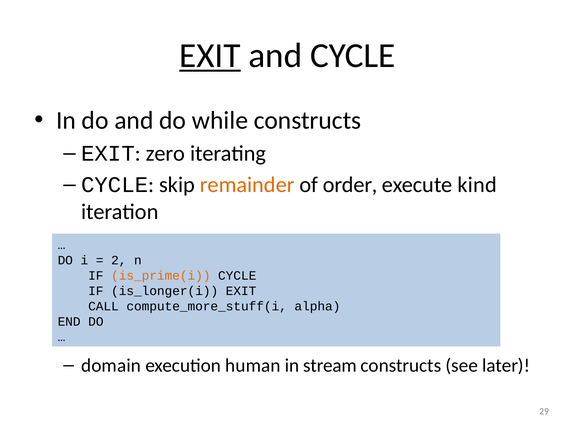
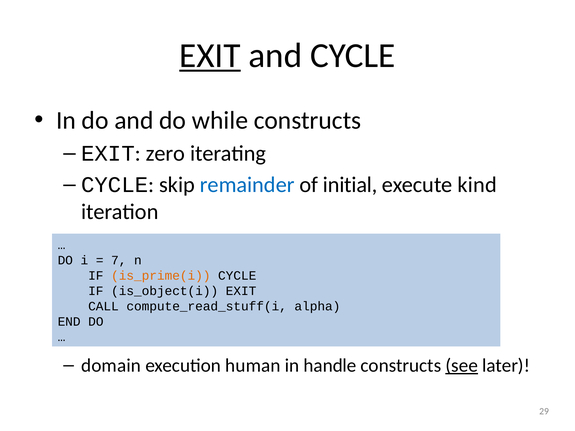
remainder colour: orange -> blue
order: order -> initial
2: 2 -> 7
is_longer(i: is_longer(i -> is_object(i
compute_more_stuff(i: compute_more_stuff(i -> compute_read_stuff(i
stream: stream -> handle
see underline: none -> present
